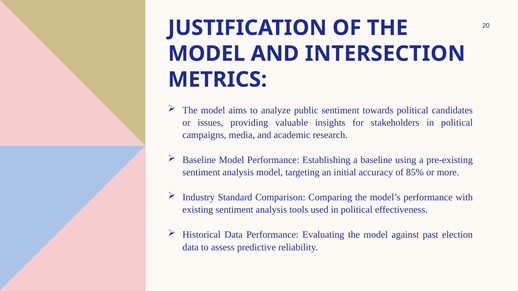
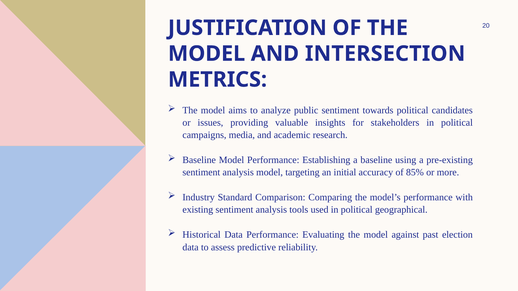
effectiveness: effectiveness -> geographical
